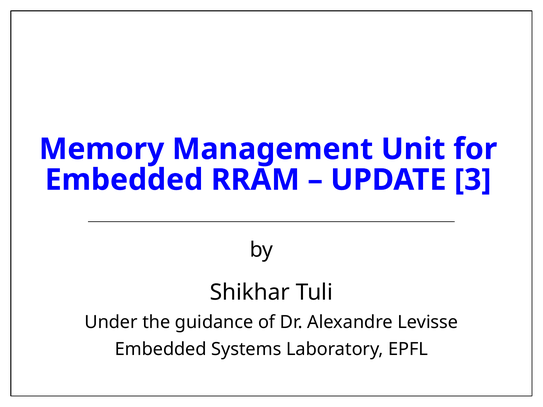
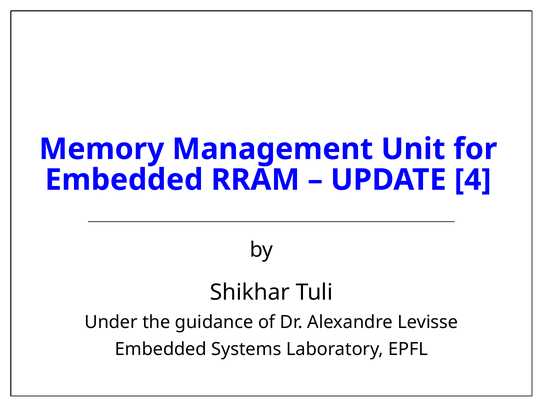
3: 3 -> 4
